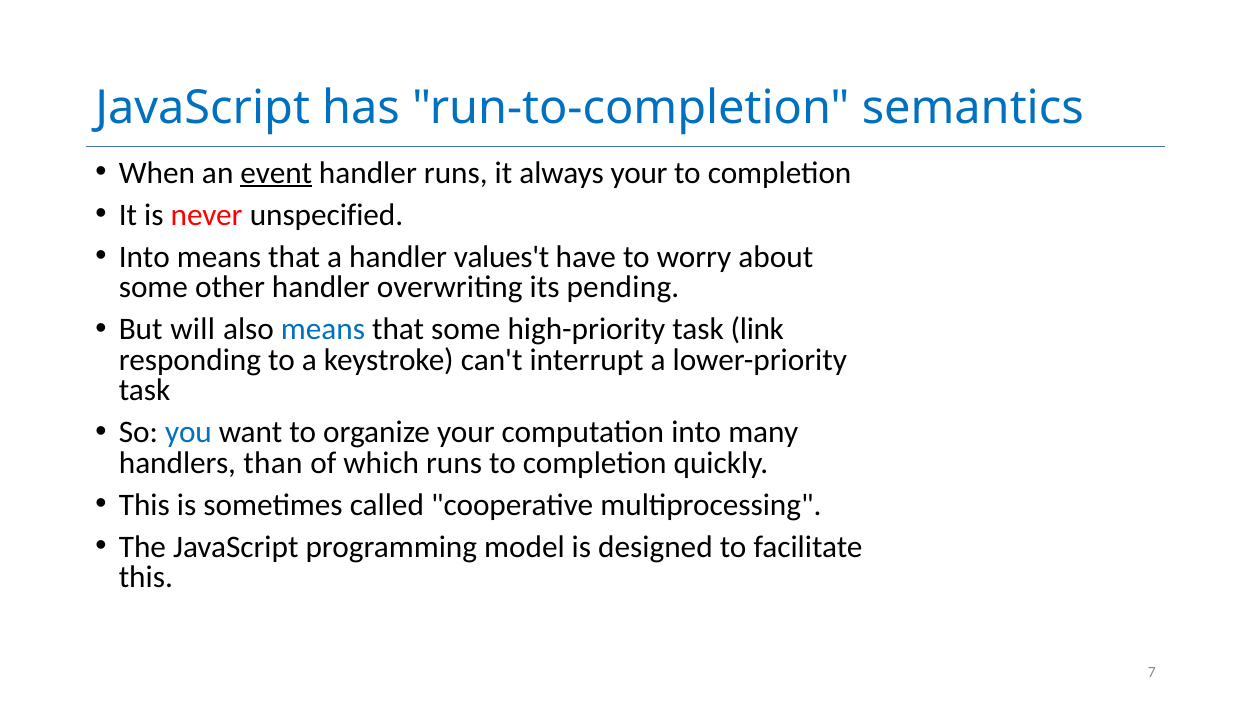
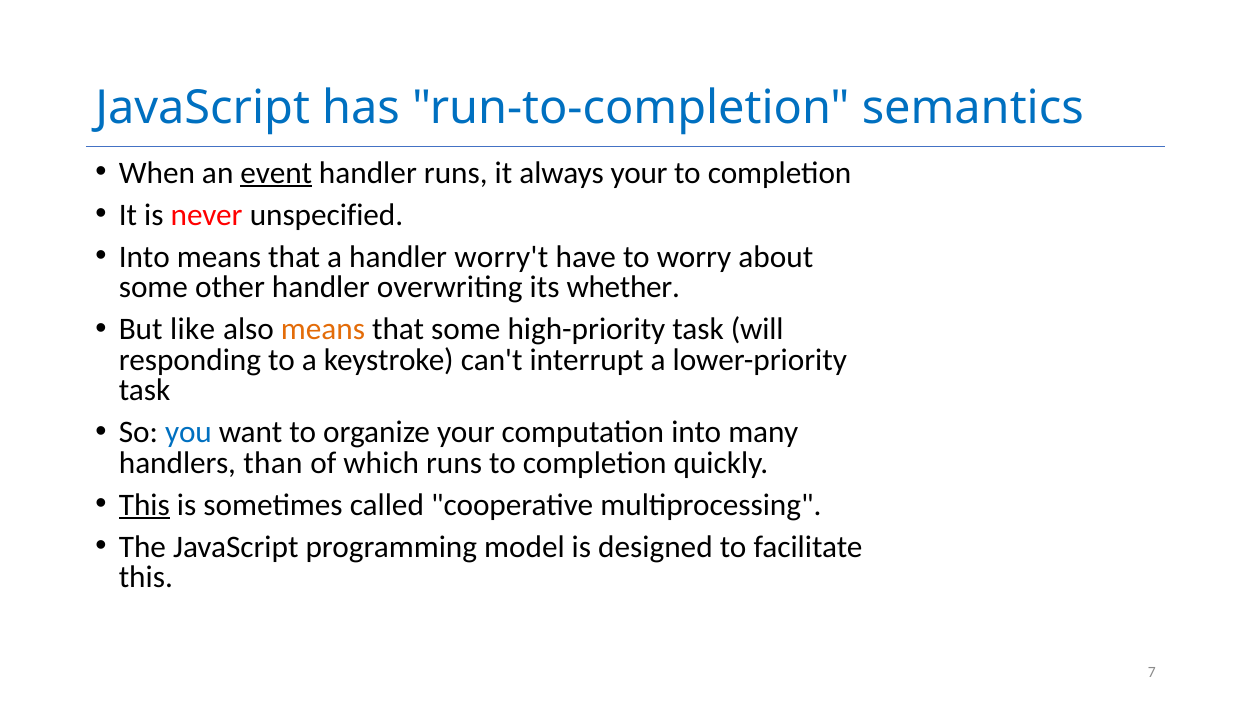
values't: values't -> worry't
pending: pending -> whether
will: will -> like
means at (323, 329) colour: blue -> orange
link: link -> will
This at (144, 505) underline: none -> present
